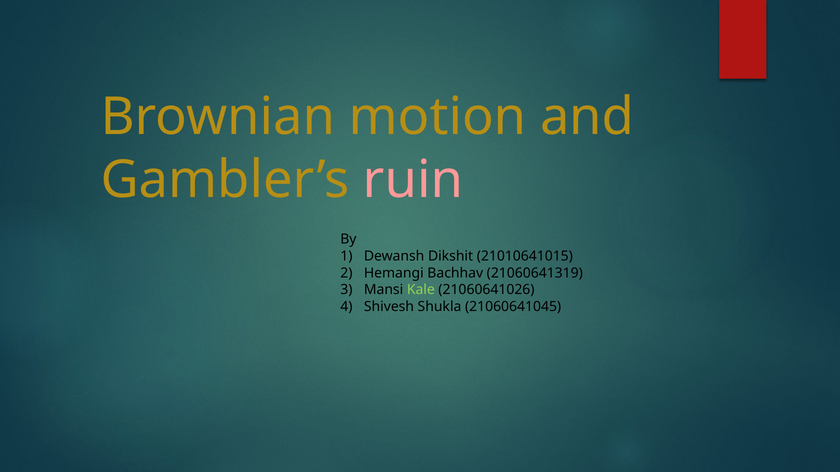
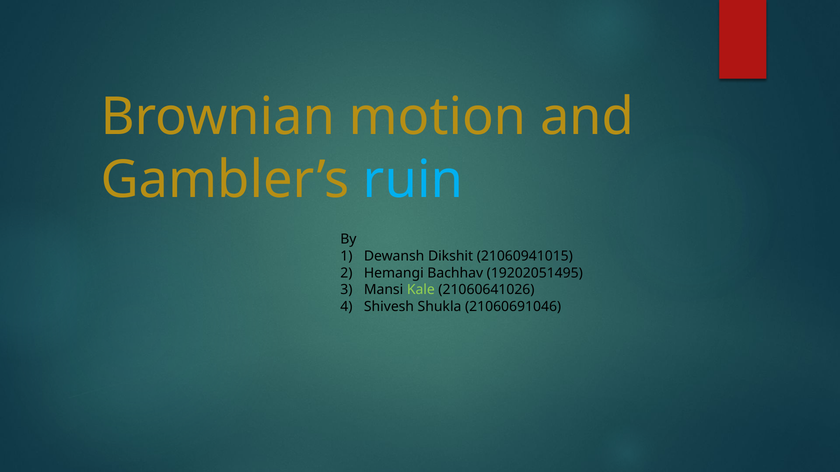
ruin colour: pink -> light blue
21010641015: 21010641015 -> 21060941015
21060641319: 21060641319 -> 19202051495
21060641045: 21060641045 -> 21060691046
